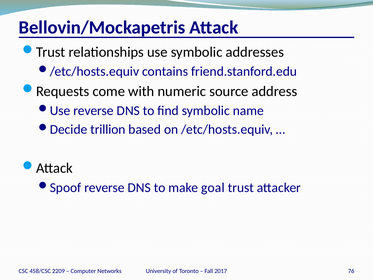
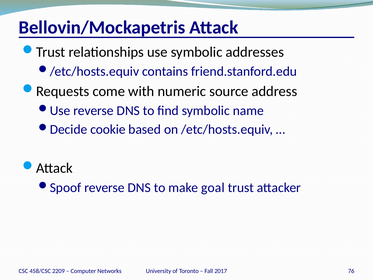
trillion: trillion -> cookie
